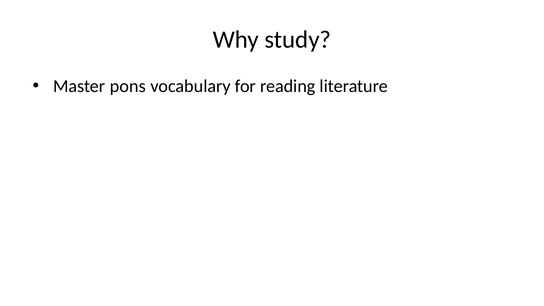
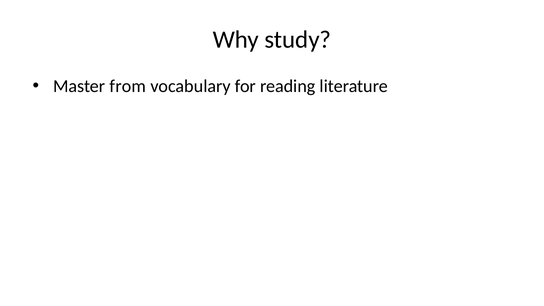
pons: pons -> from
